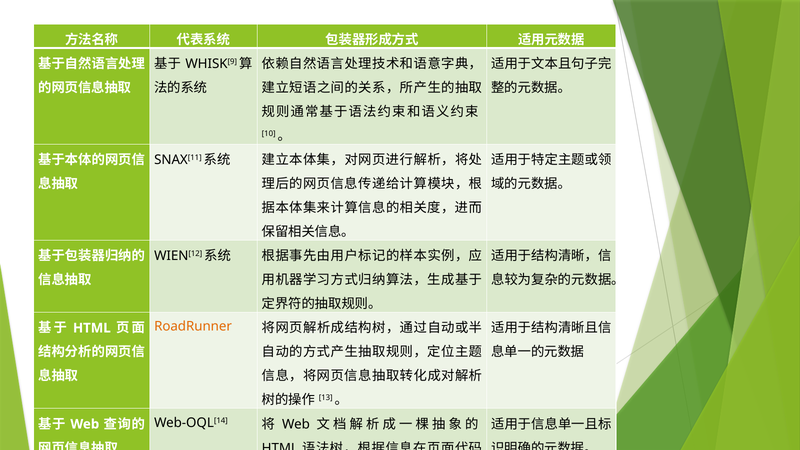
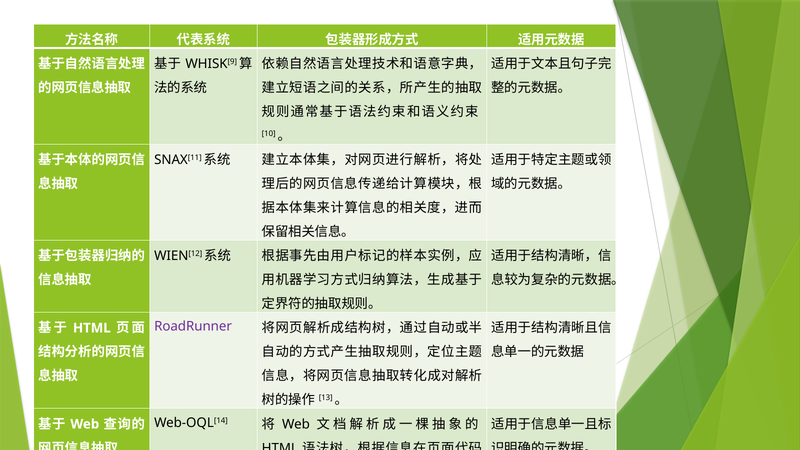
RoadRunner colour: orange -> purple
